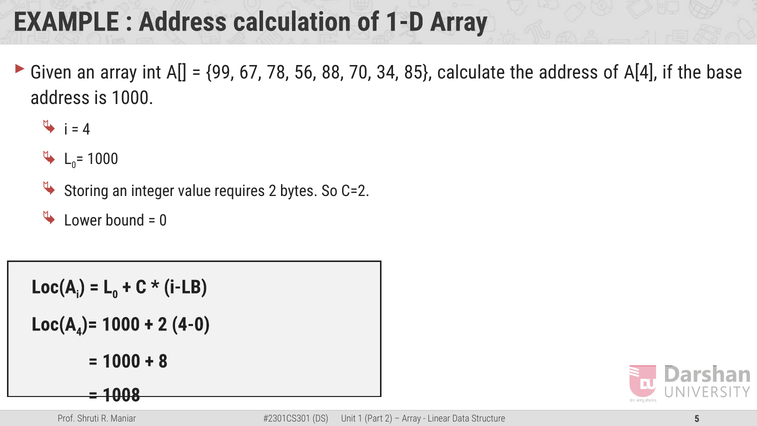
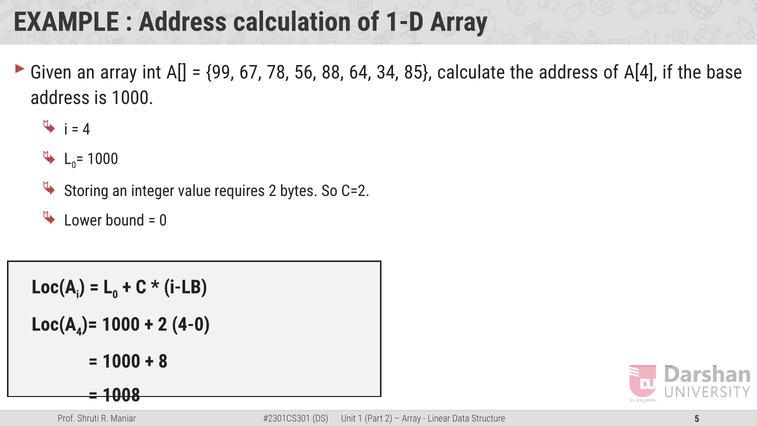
70: 70 -> 64
